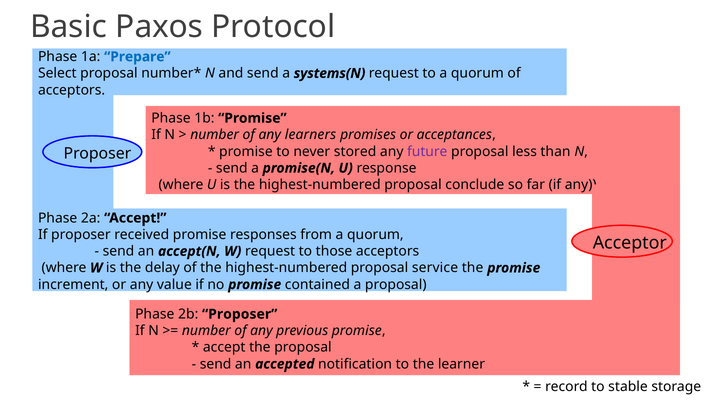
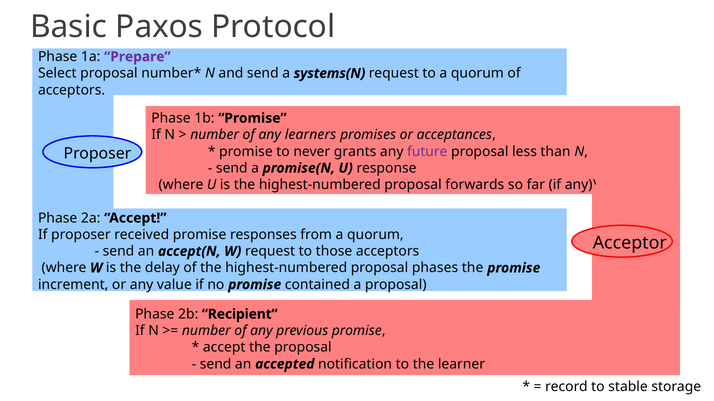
Prepare colour: blue -> purple
stored: stored -> grants
conclude: conclude -> forwards
service: service -> phases
2b Proposer: Proposer -> Recipient
